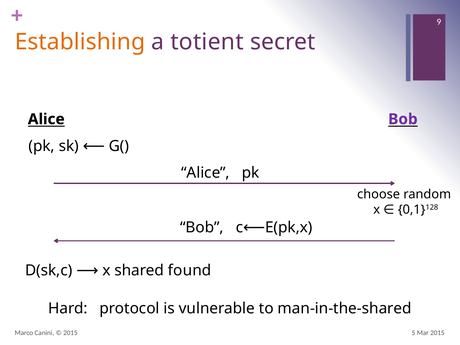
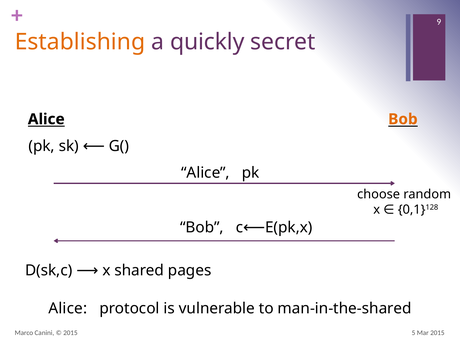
totient: totient -> quickly
Bob at (403, 119) colour: purple -> orange
found: found -> pages
Hard at (68, 308): Hard -> Alice
